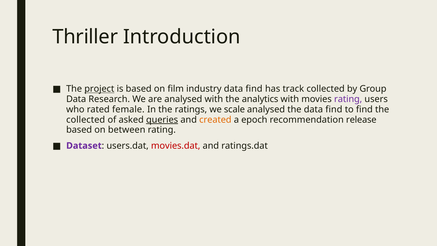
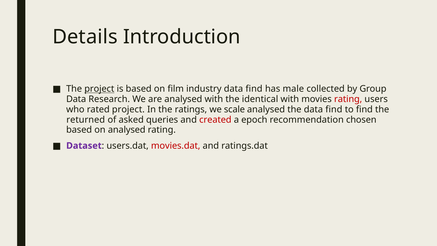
Thriller: Thriller -> Details
track: track -> male
analytics: analytics -> identical
rating at (348, 99) colour: purple -> red
rated female: female -> project
collected at (86, 120): collected -> returned
queries underline: present -> none
created colour: orange -> red
release: release -> chosen
on between: between -> analysed
